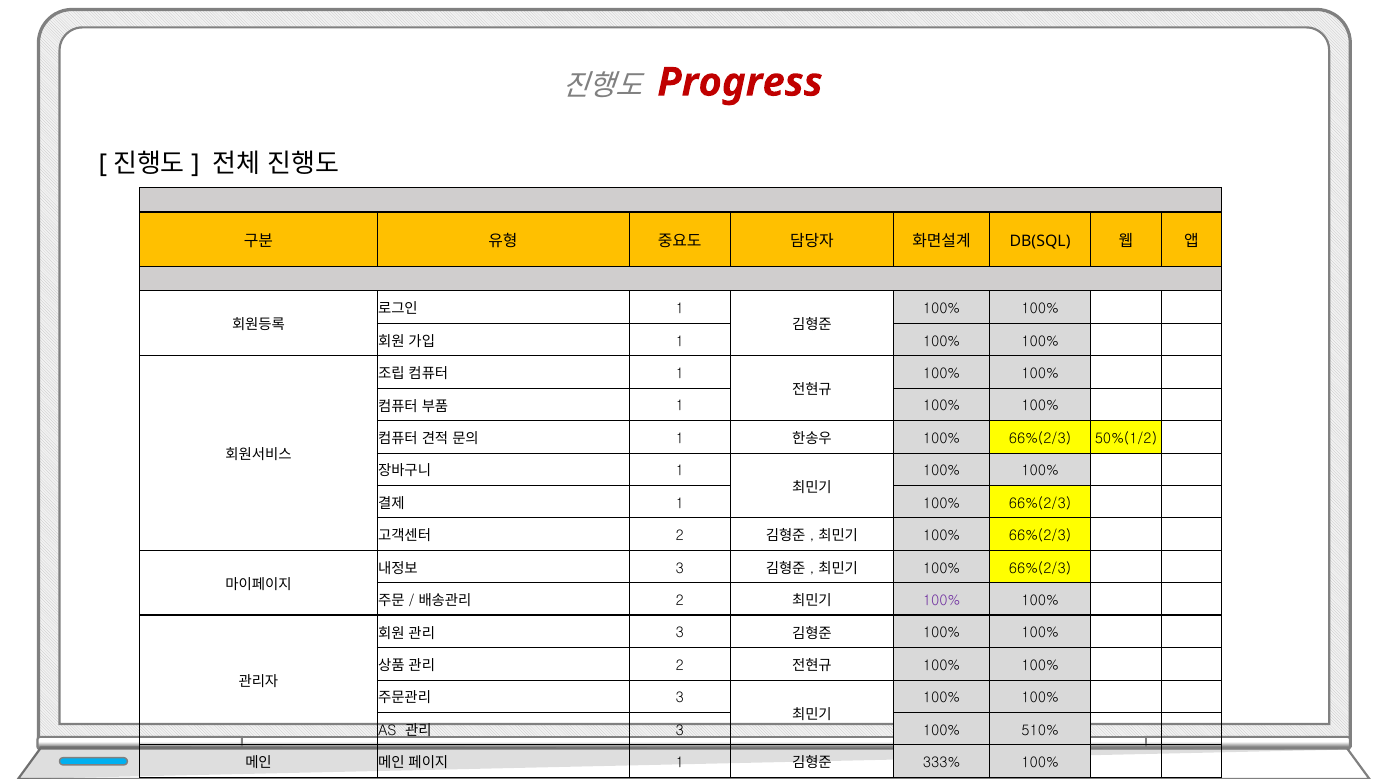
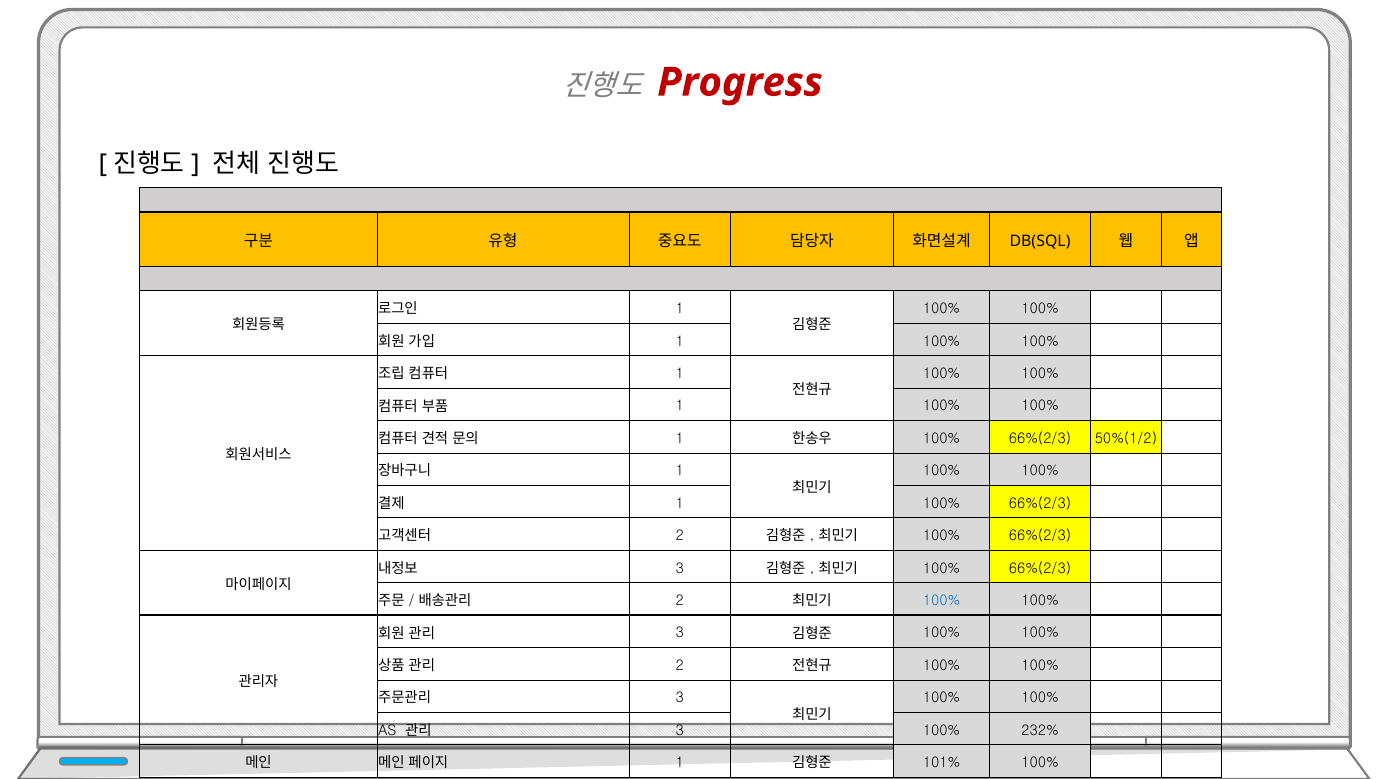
100% at (942, 601) colour: purple -> blue
510%: 510% -> 232%
333%: 333% -> 101%
